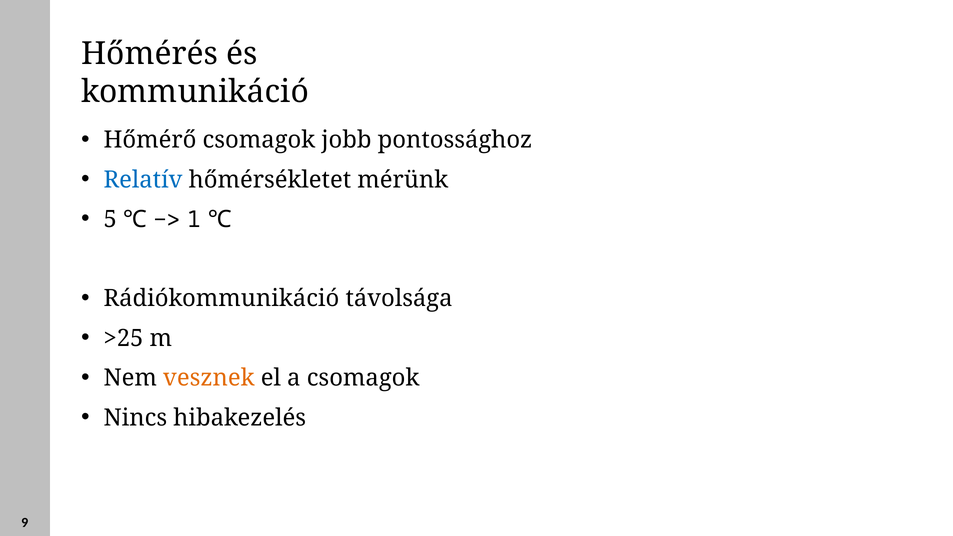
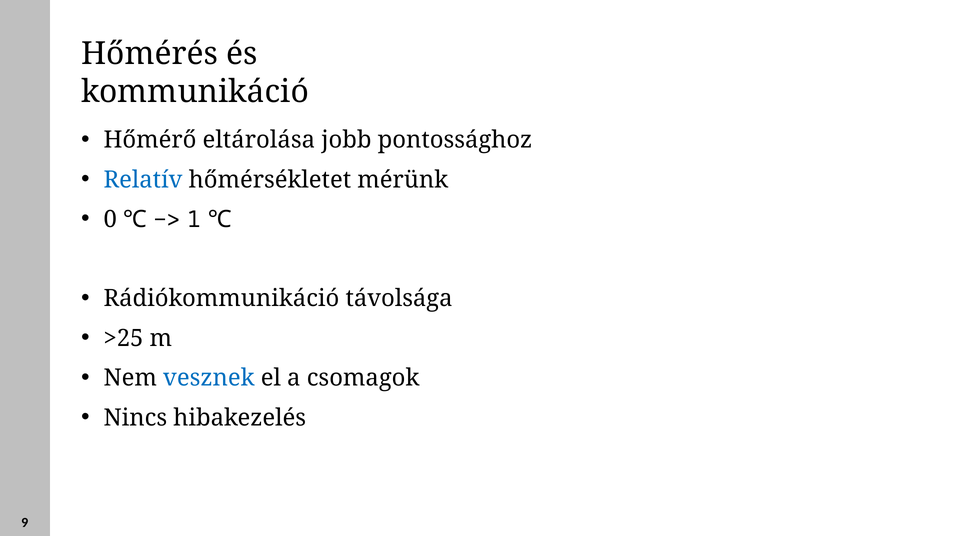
Hőmérő csomagok: csomagok -> eltárolása
5: 5 -> 0
vesznek colour: orange -> blue
